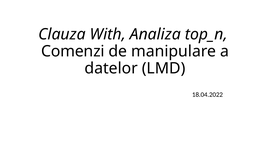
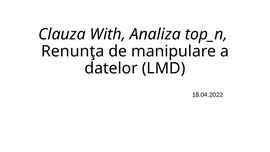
Comenzi: Comenzi -> Renunţa
